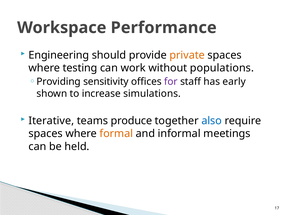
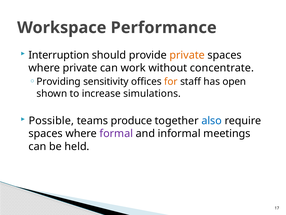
Engineering: Engineering -> Interruption
where testing: testing -> private
populations: populations -> concentrate
for colour: purple -> orange
early: early -> open
Iterative: Iterative -> Possible
formal colour: orange -> purple
